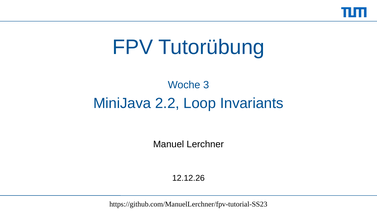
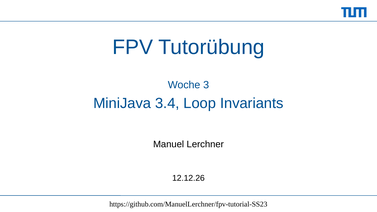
2.2: 2.2 -> 3.4
